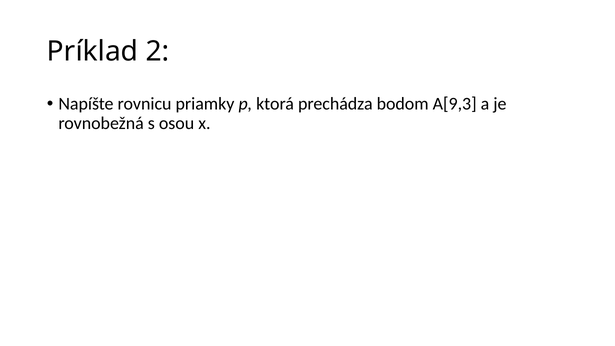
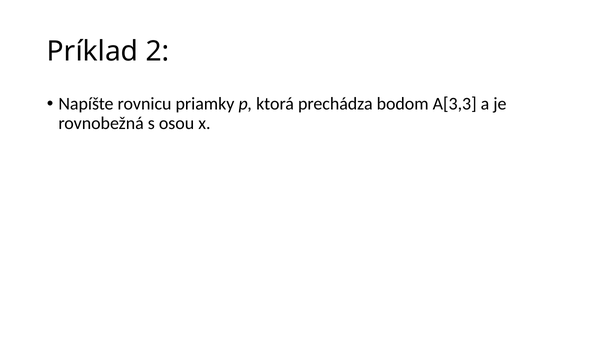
A[9,3: A[9,3 -> A[3,3
